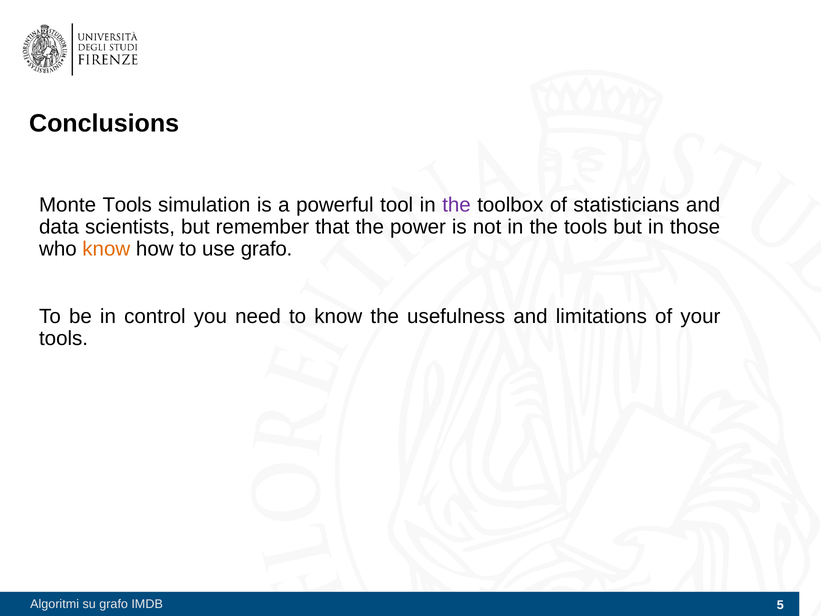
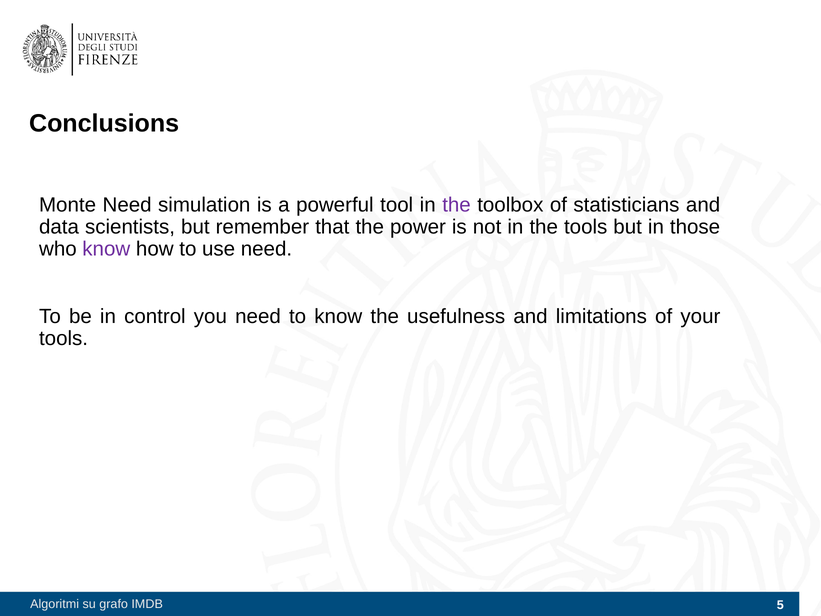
Monte Tools: Tools -> Need
know at (106, 249) colour: orange -> purple
use grafo: grafo -> need
